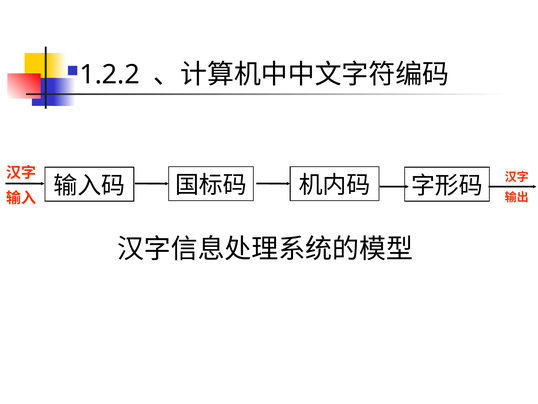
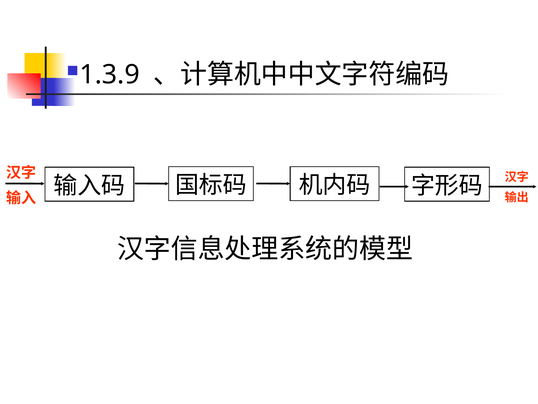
1.2.2: 1.2.2 -> 1.3.9
